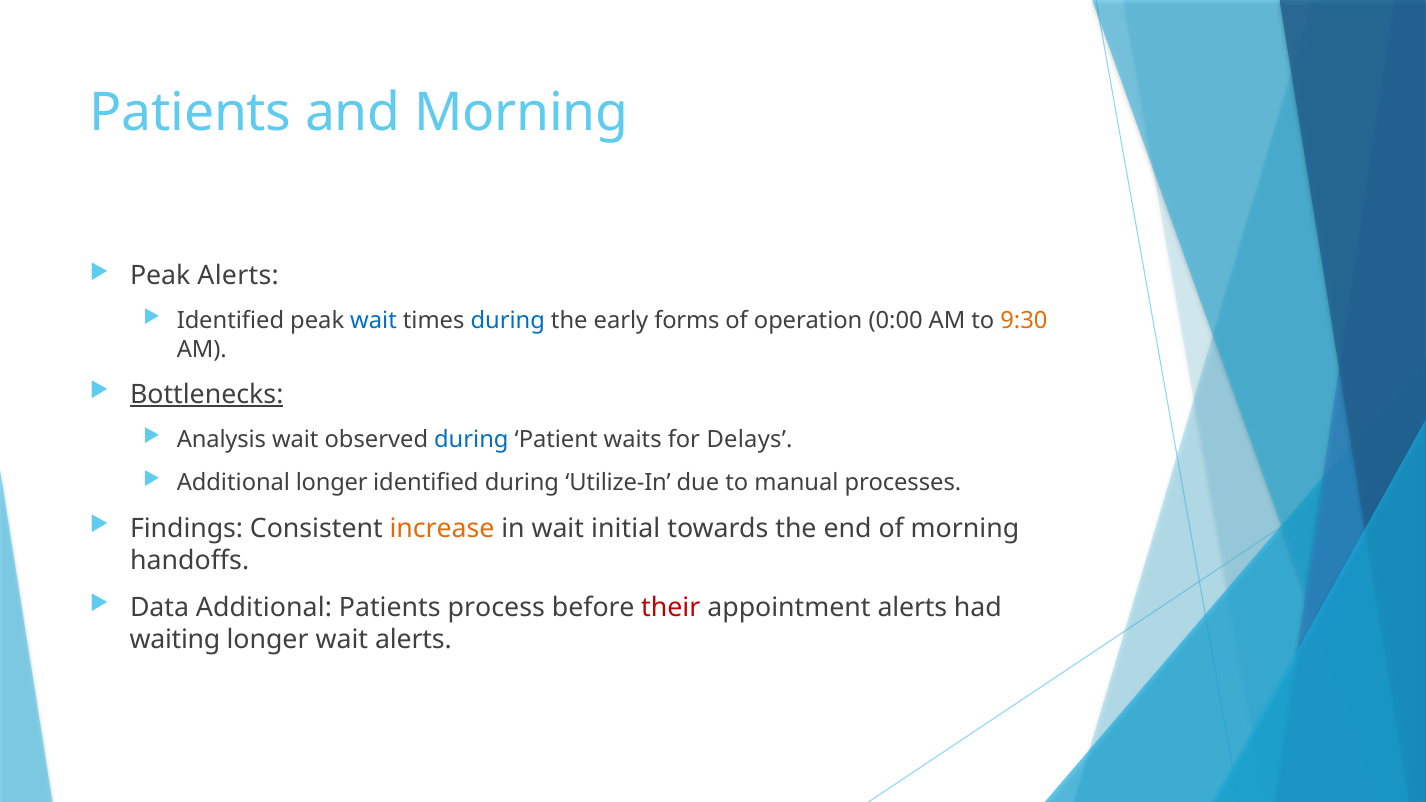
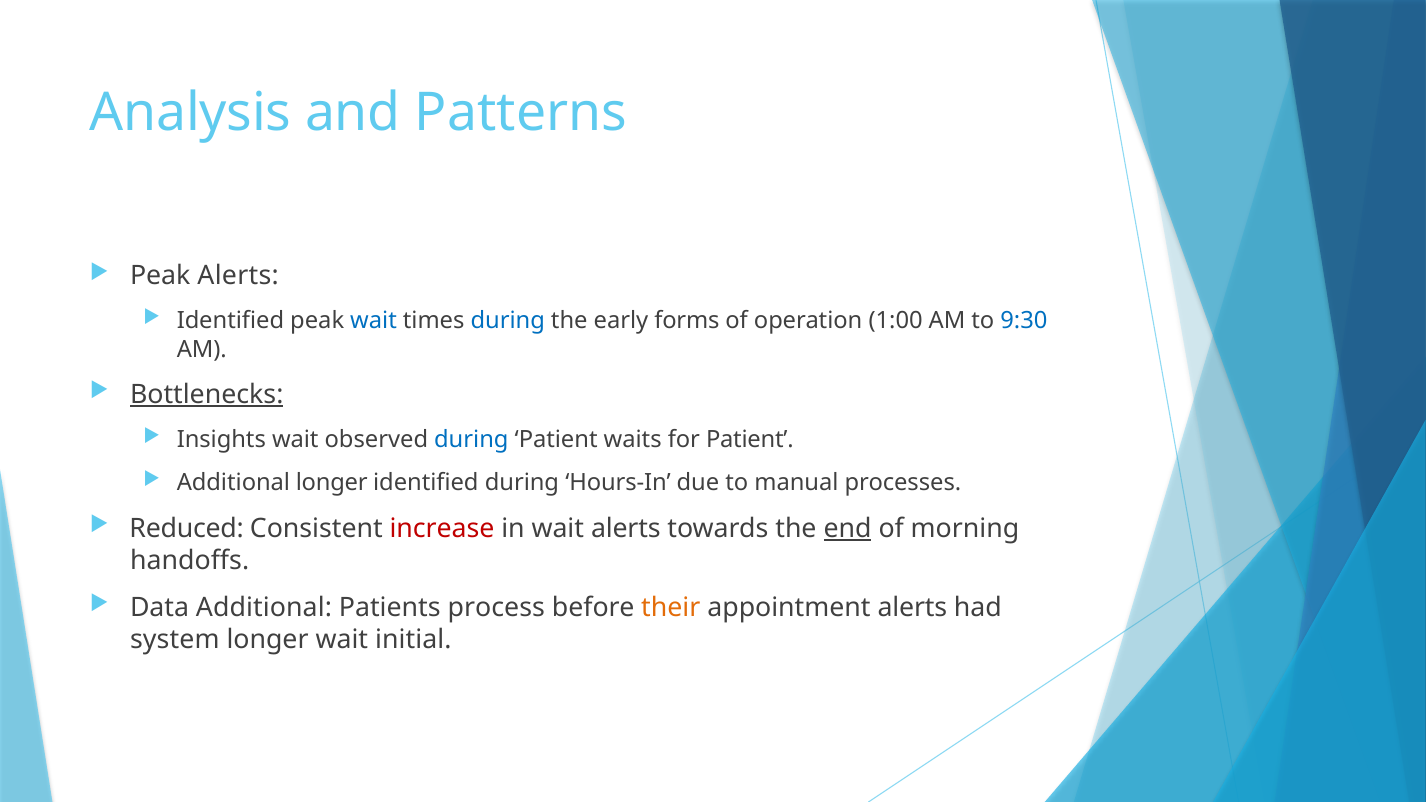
Patients at (191, 112): Patients -> Analysis
and Morning: Morning -> Patterns
0:00: 0:00 -> 1:00
9:30 colour: orange -> blue
Analysis: Analysis -> Insights
for Delays: Delays -> Patient
Utilize-In: Utilize-In -> Hours-In
Findings: Findings -> Reduced
increase colour: orange -> red
wait initial: initial -> alerts
end underline: none -> present
their colour: red -> orange
waiting: waiting -> system
wait alerts: alerts -> initial
